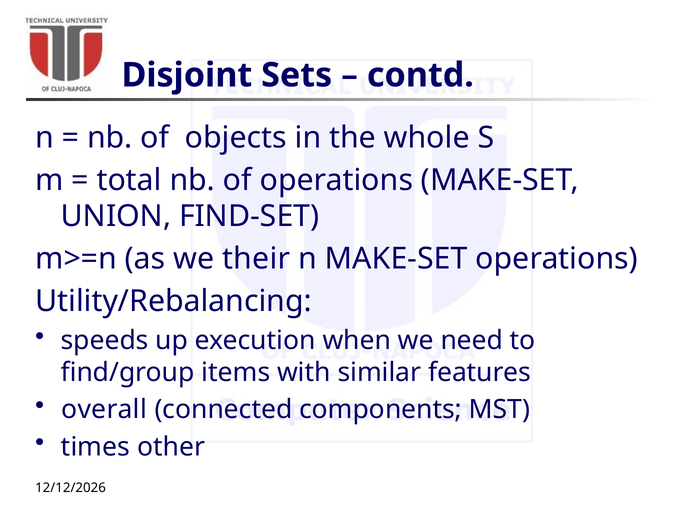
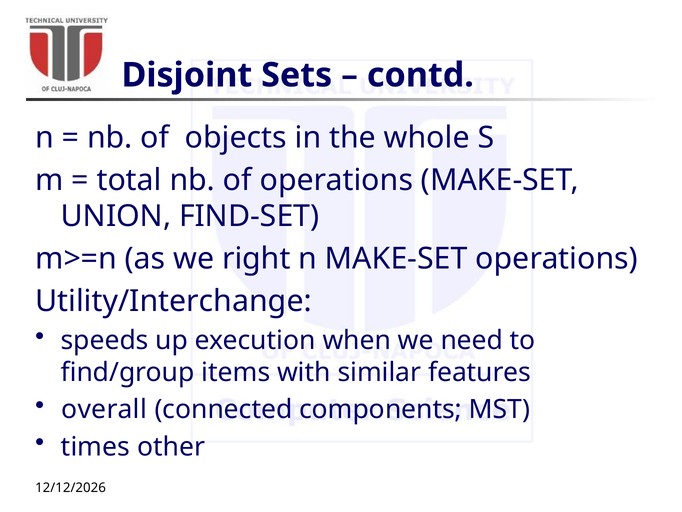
their: their -> right
Utility/Rebalancing: Utility/Rebalancing -> Utility/Interchange
